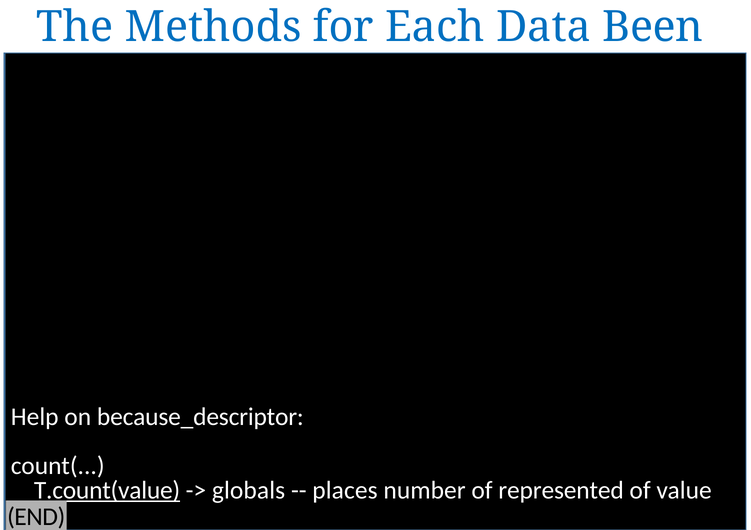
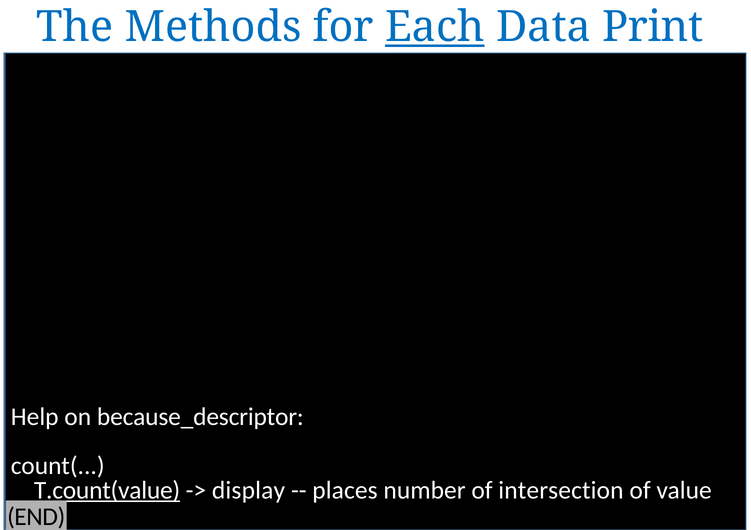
Each underline: none -> present
Been: Been -> Print
globals: globals -> display
represented: represented -> intersection
